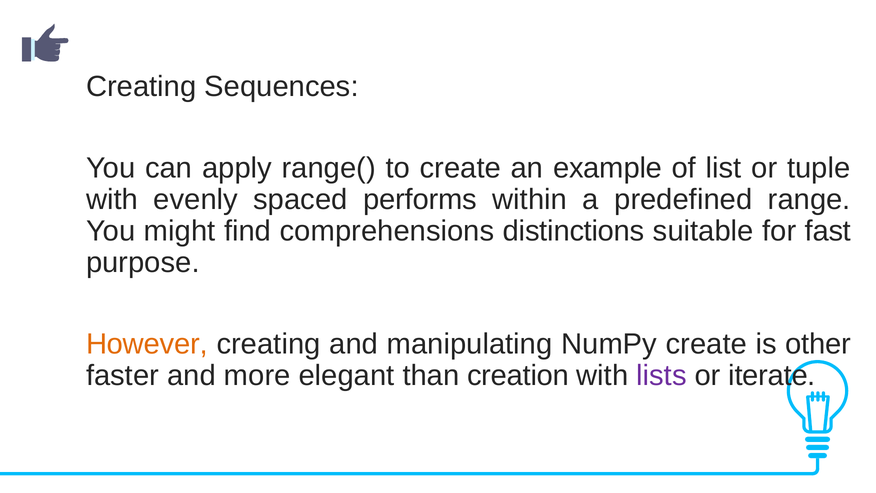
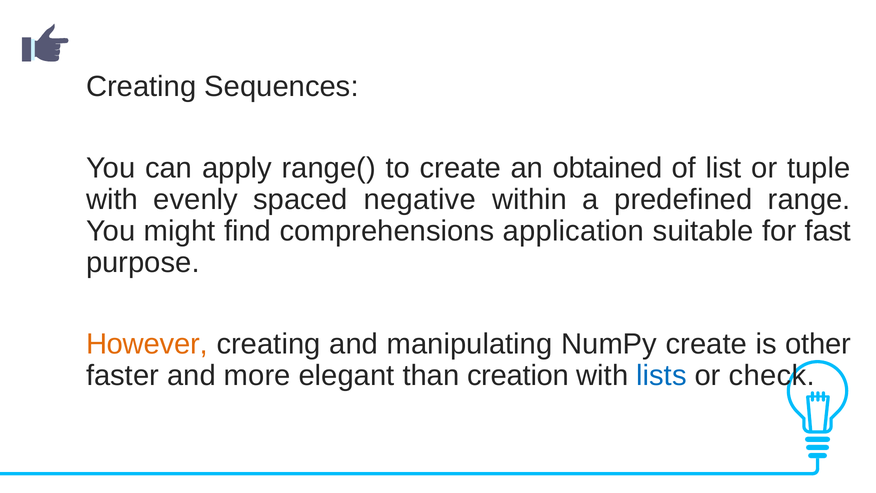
example: example -> obtained
performs: performs -> negative
distinctions: distinctions -> application
lists colour: purple -> blue
iterate: iterate -> check
